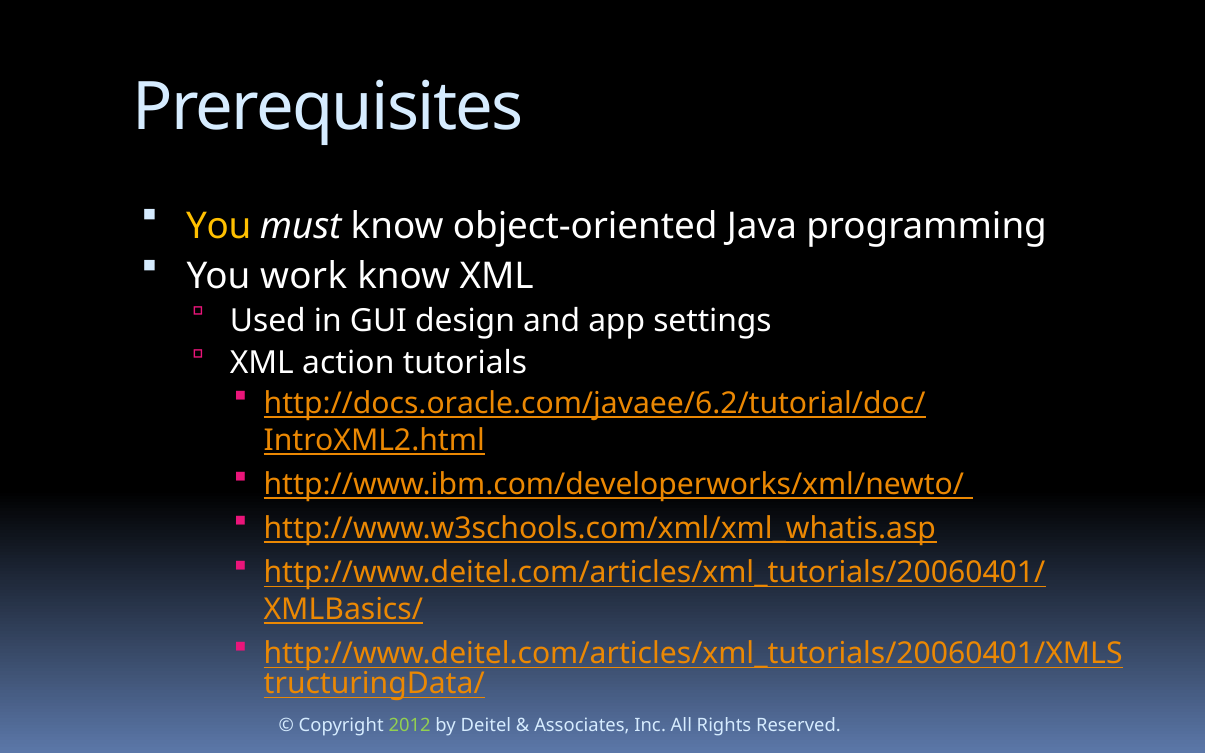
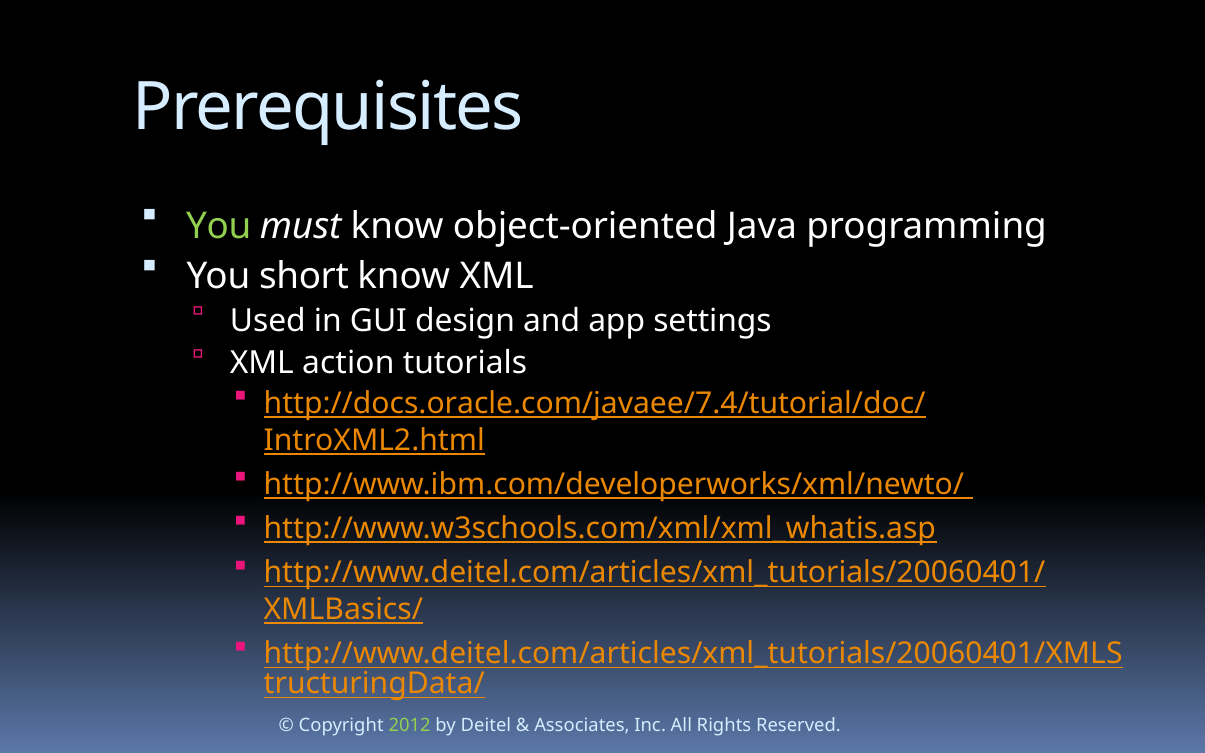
You at (219, 226) colour: yellow -> light green
work: work -> short
http://docs.oracle.com/javaee/6.2/tutorial/doc/: http://docs.oracle.com/javaee/6.2/tutorial/doc/ -> http://docs.oracle.com/javaee/7.4/tutorial/doc/
